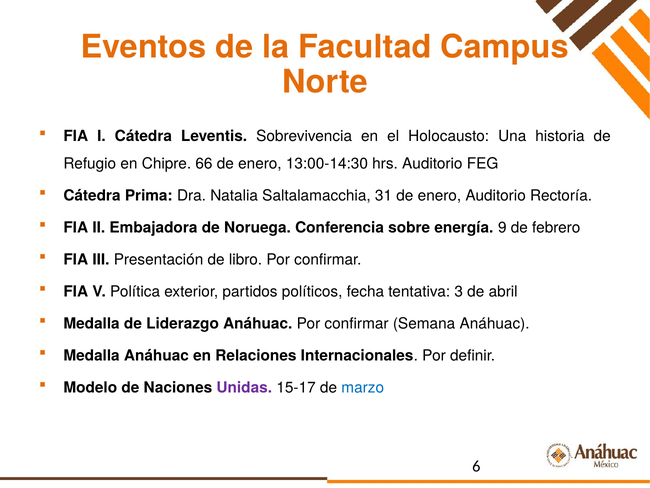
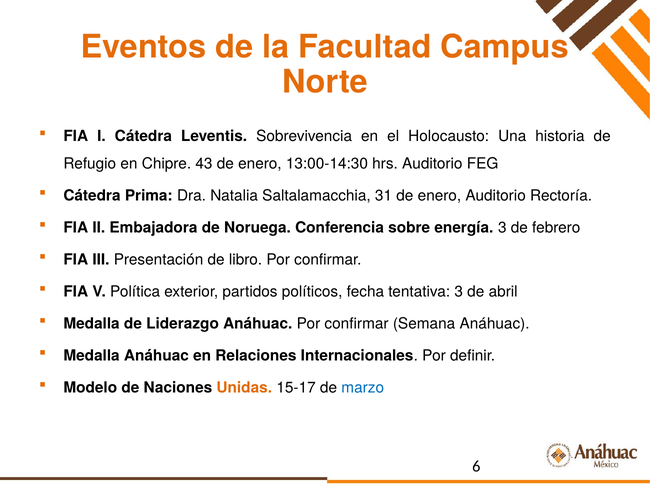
66: 66 -> 43
energía 9: 9 -> 3
Unidas colour: purple -> orange
